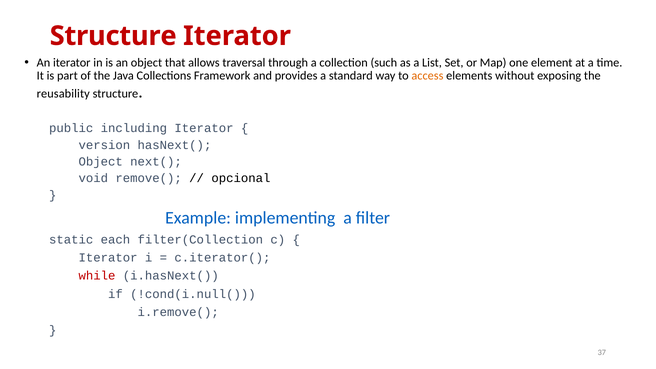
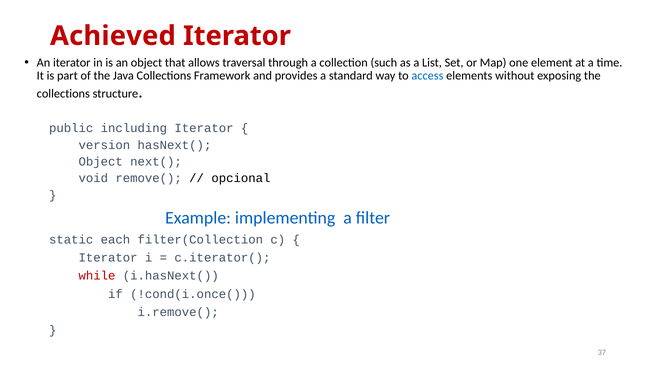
Structure at (113, 36): Structure -> Achieved
access colour: orange -> blue
reusability at (63, 94): reusability -> collections
!cond(i.null(: !cond(i.null( -> !cond(i.once(
